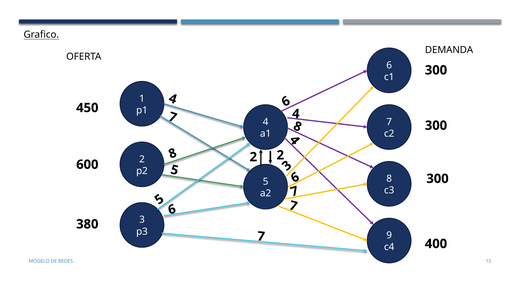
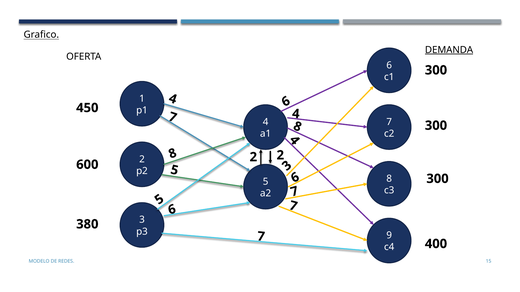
DEMANDA underline: none -> present
